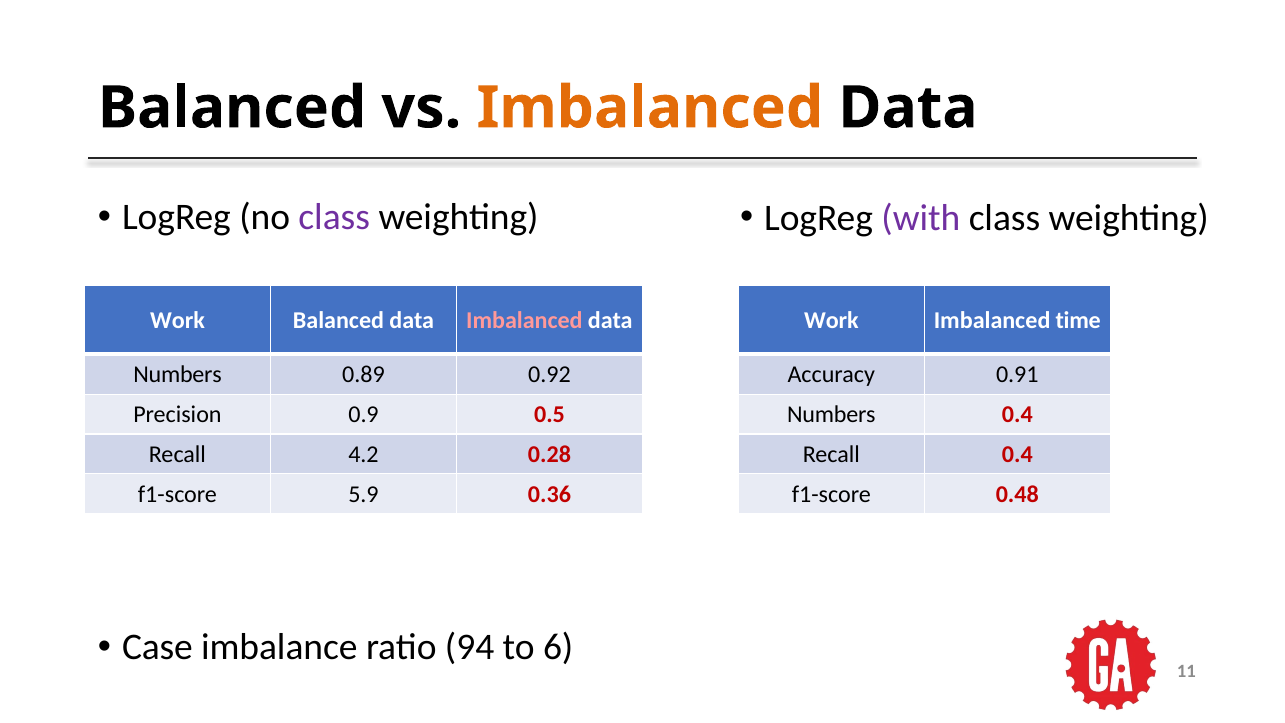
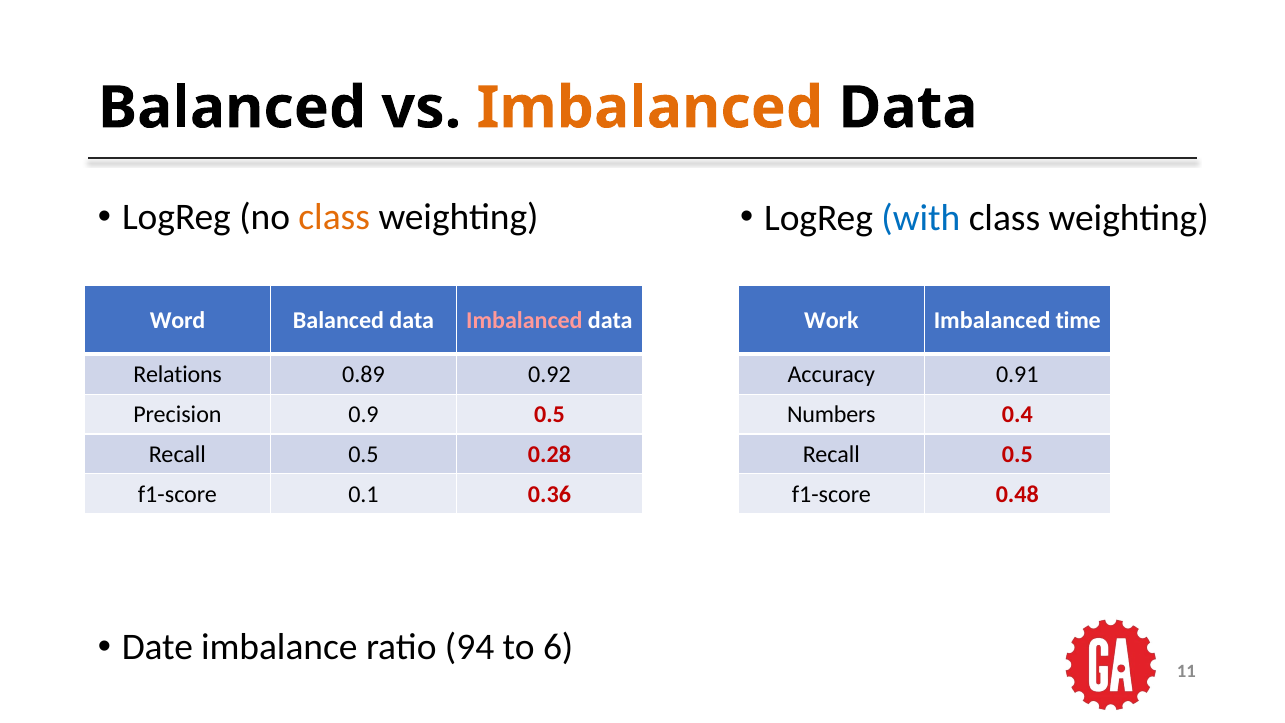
class at (334, 217) colour: purple -> orange
with colour: purple -> blue
Work at (178, 320): Work -> Word
Numbers at (178, 374): Numbers -> Relations
4.2 at (363, 454): 4.2 -> 0.5
0.4 at (1017, 454): 0.4 -> 0.5
5.9: 5.9 -> 0.1
Case: Case -> Date
